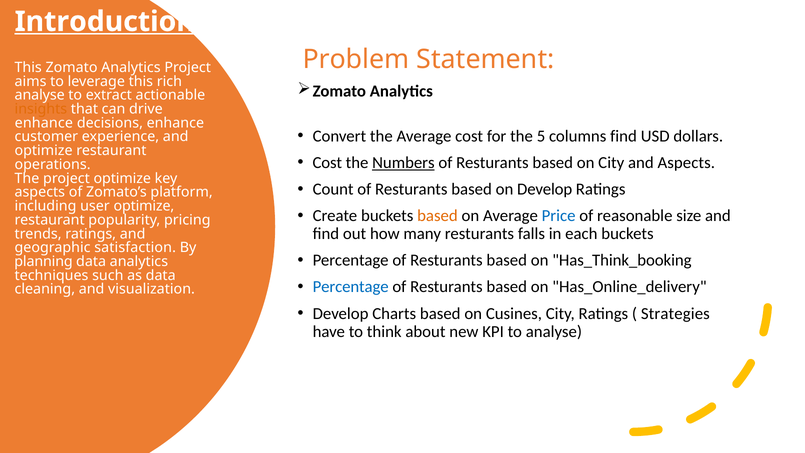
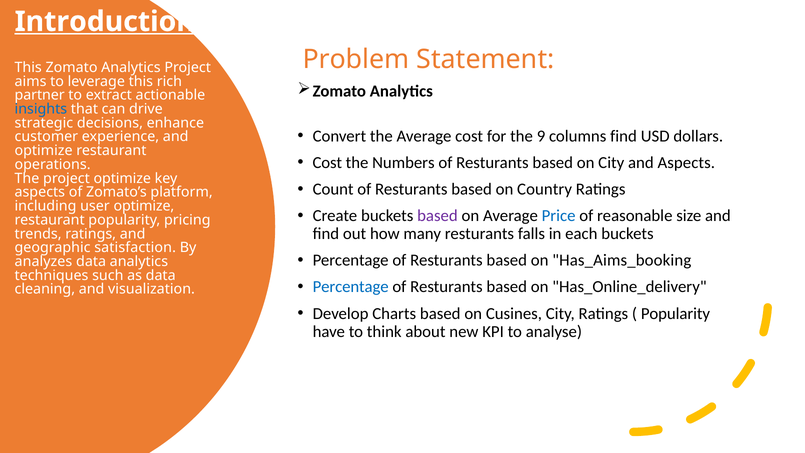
analyse at (40, 95): analyse -> partner
insights colour: orange -> blue
enhance at (44, 123): enhance -> strategic
5: 5 -> 9
Numbers underline: present -> none
on Develop: Develop -> Country
based at (437, 216) colour: orange -> purple
Has_Think_booking: Has_Think_booking -> Has_Aims_booking
planning: planning -> analyzes
Strategies at (675, 313): Strategies -> Popularity
